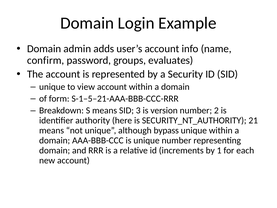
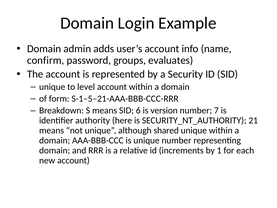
view: view -> level
3: 3 -> 6
2: 2 -> 7
bypass: bypass -> shared
